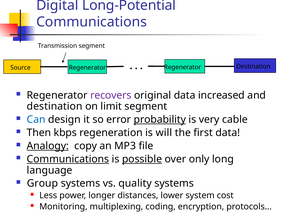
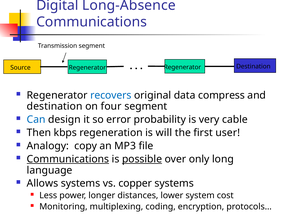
Long-Potential: Long-Potential -> Long-Absence
recovers colour: purple -> blue
increased: increased -> compress
limit: limit -> four
probability underline: present -> none
first data: data -> user
Analogy underline: present -> none
Group: Group -> Allows
quality: quality -> copper
